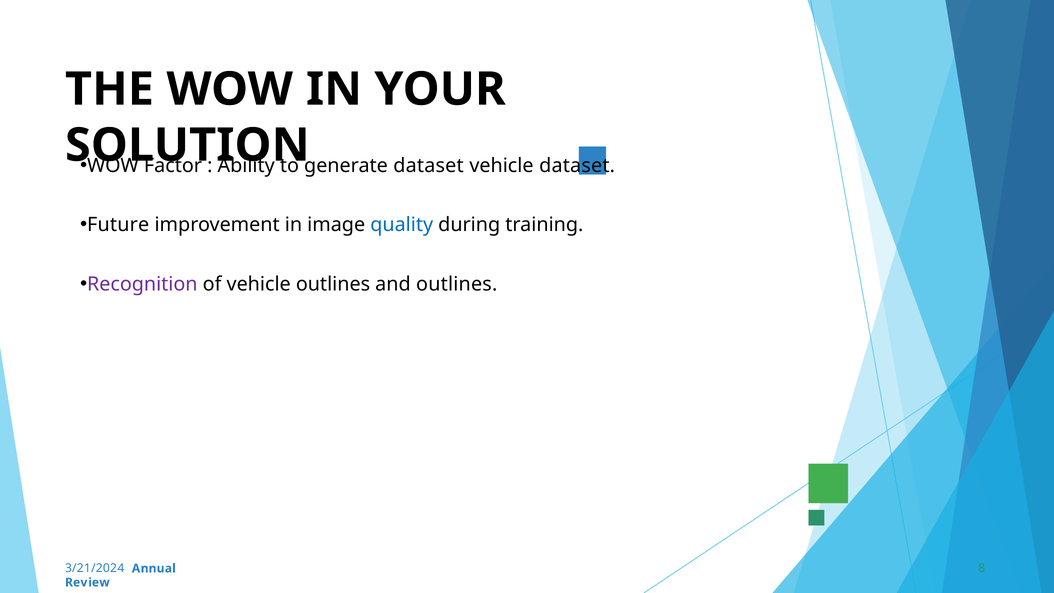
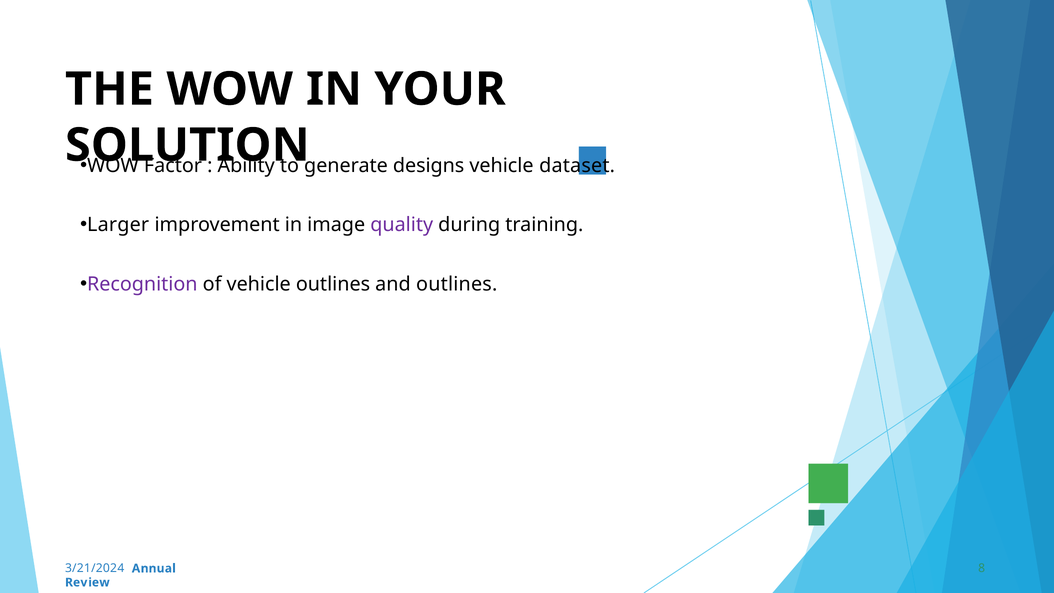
generate dataset: dataset -> designs
Future: Future -> Larger
quality colour: blue -> purple
